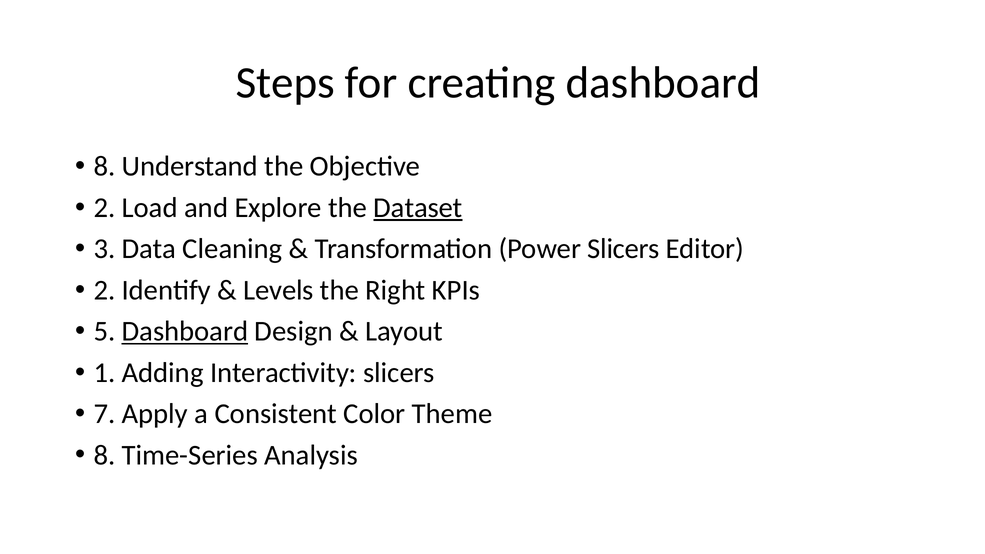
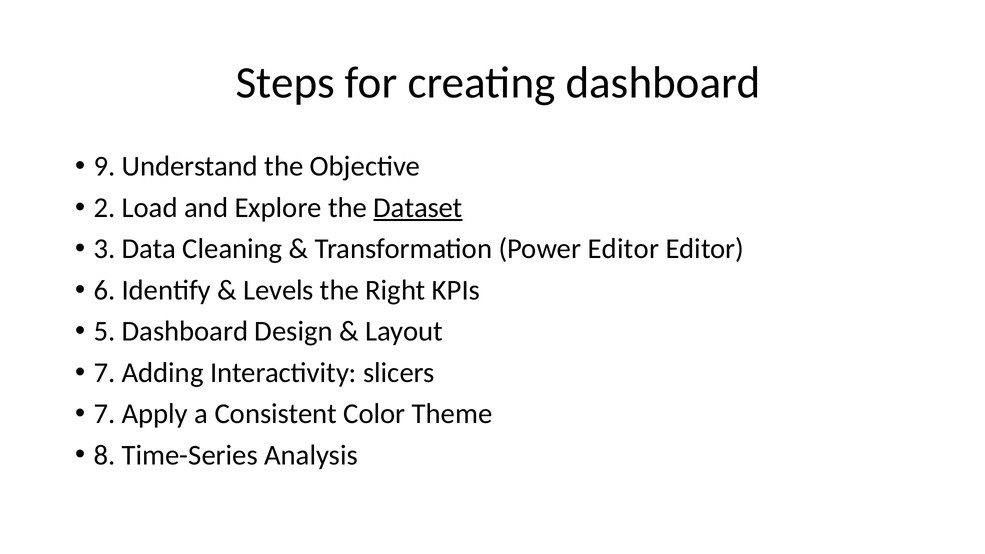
8 at (104, 166): 8 -> 9
Power Slicers: Slicers -> Editor
2 at (104, 290): 2 -> 6
Dashboard at (185, 331) underline: present -> none
1 at (104, 373): 1 -> 7
